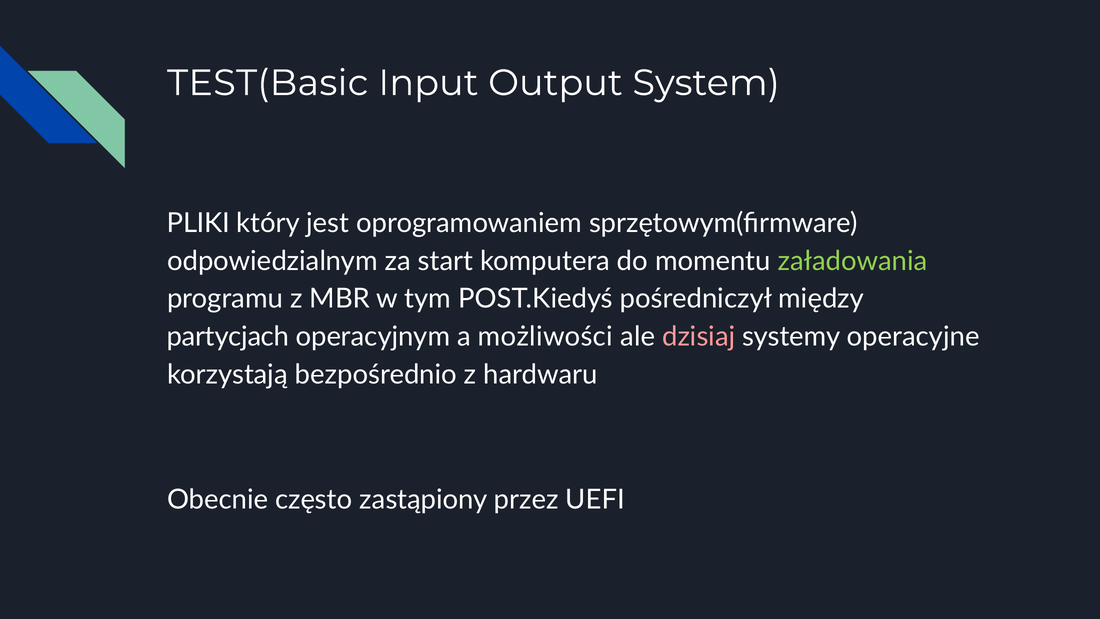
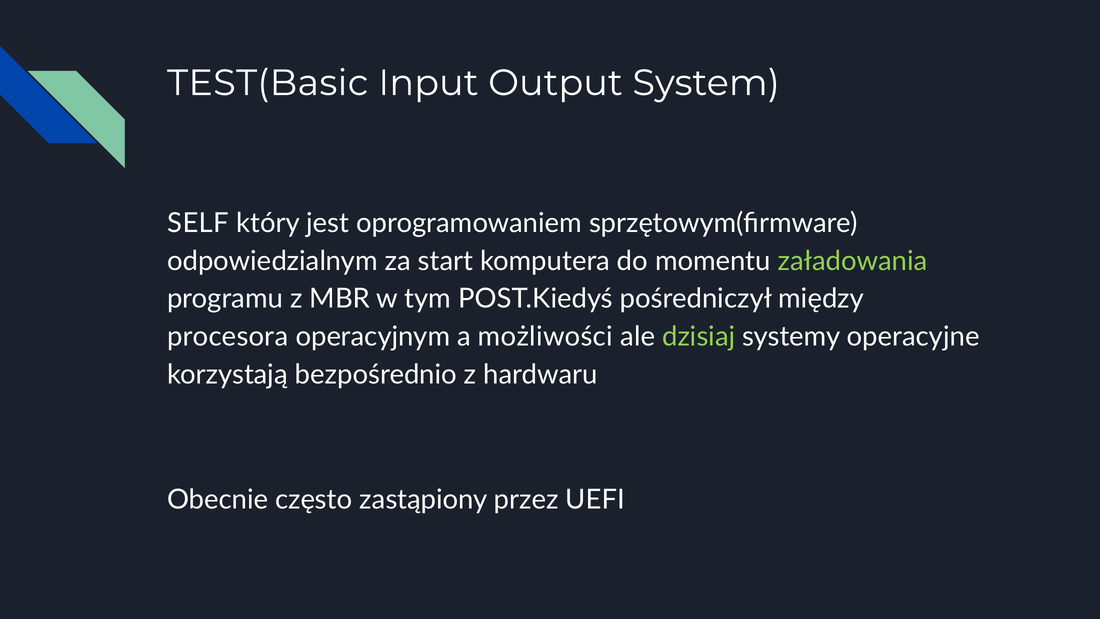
PLIKI: PLIKI -> SELF
partycjach: partycjach -> procesora
dzisiaj colour: pink -> light green
